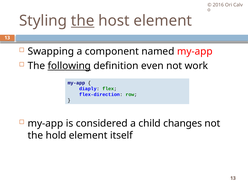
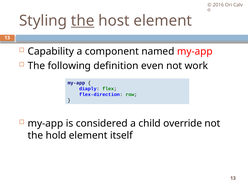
Swapping: Swapping -> Capability
following underline: present -> none
changes: changes -> override
